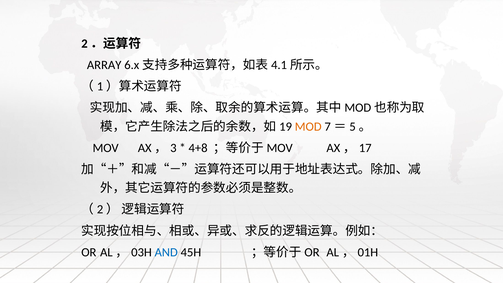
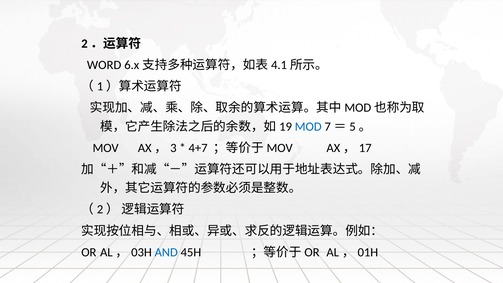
ARRAY: ARRAY -> WORD
MOD colour: orange -> blue
4+8: 4+8 -> 4+7
